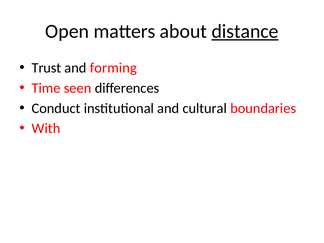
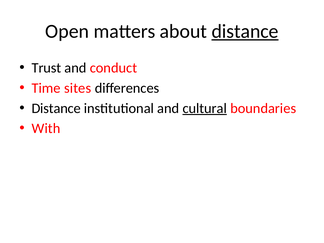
forming: forming -> conduct
seen: seen -> sites
Conduct at (56, 108): Conduct -> Distance
cultural underline: none -> present
